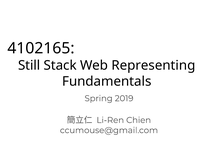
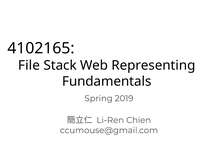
Still: Still -> File
